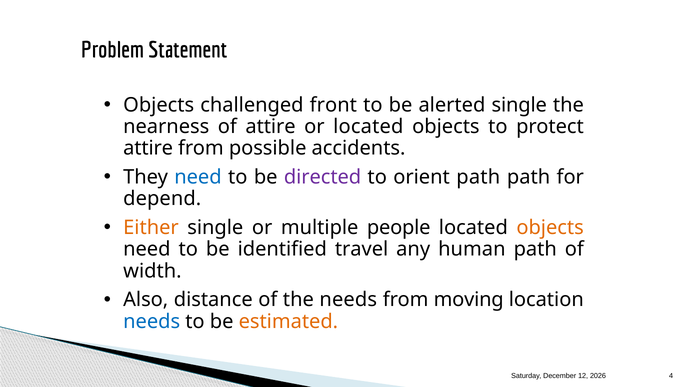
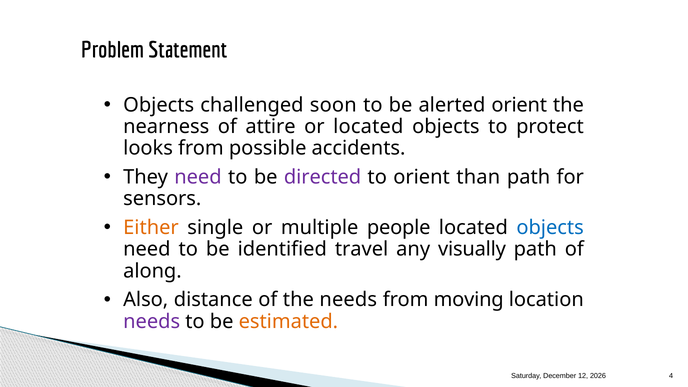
front: front -> soon
alerted single: single -> orient
attire at (148, 148): attire -> looks
need at (198, 177) colour: blue -> purple
orient path: path -> than
depend: depend -> sensors
objects at (550, 228) colour: orange -> blue
human: human -> visually
width: width -> along
needs at (152, 321) colour: blue -> purple
